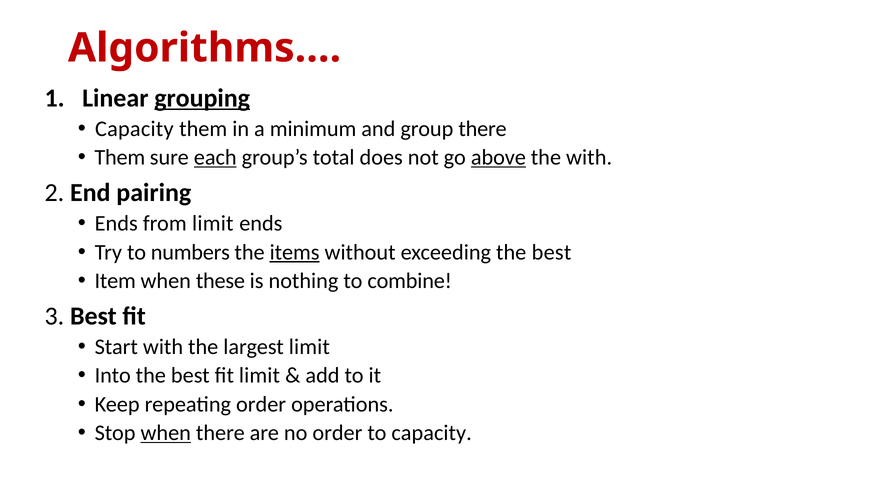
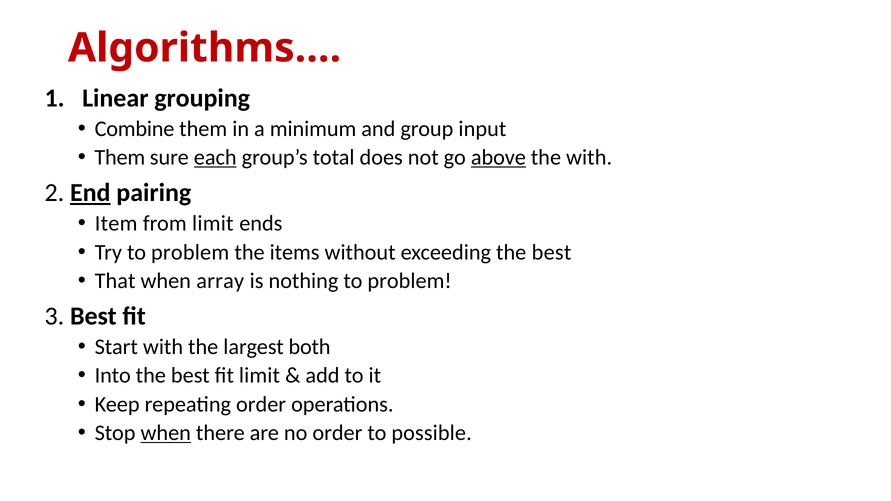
grouping underline: present -> none
Capacity at (134, 129): Capacity -> Combine
group there: there -> input
End underline: none -> present
Ends at (116, 224): Ends -> Item
Try to numbers: numbers -> problem
items underline: present -> none
Item: Item -> That
these: these -> array
nothing to combine: combine -> problem
largest limit: limit -> both
to capacity: capacity -> possible
